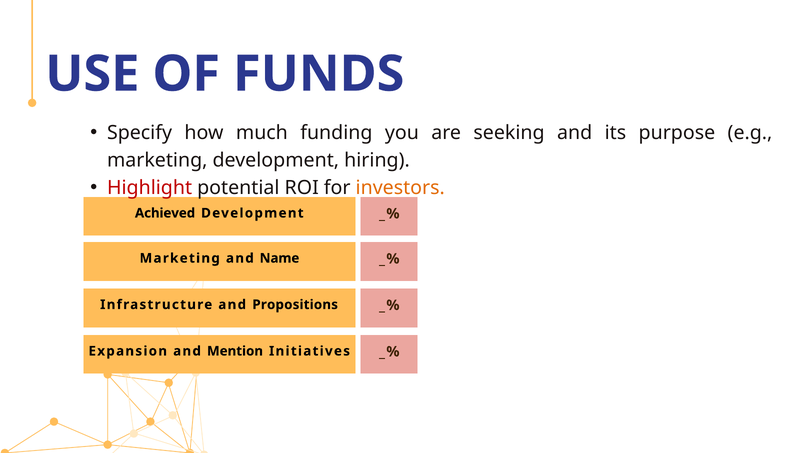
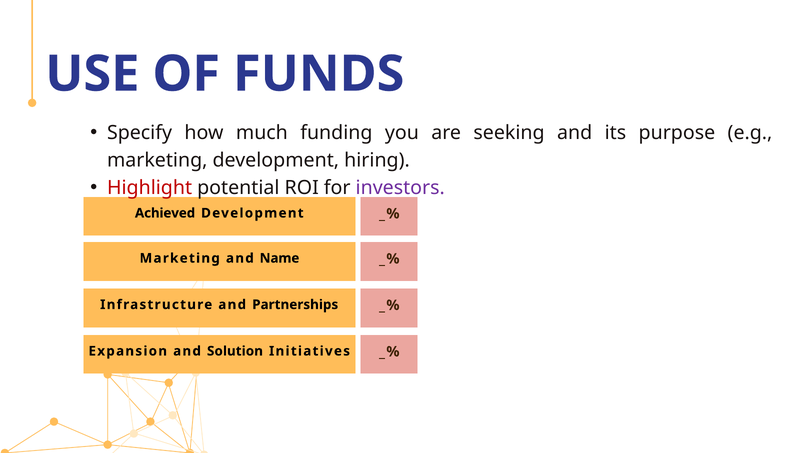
investors colour: orange -> purple
Propositions: Propositions -> Partnerships
Mention: Mention -> Solution
